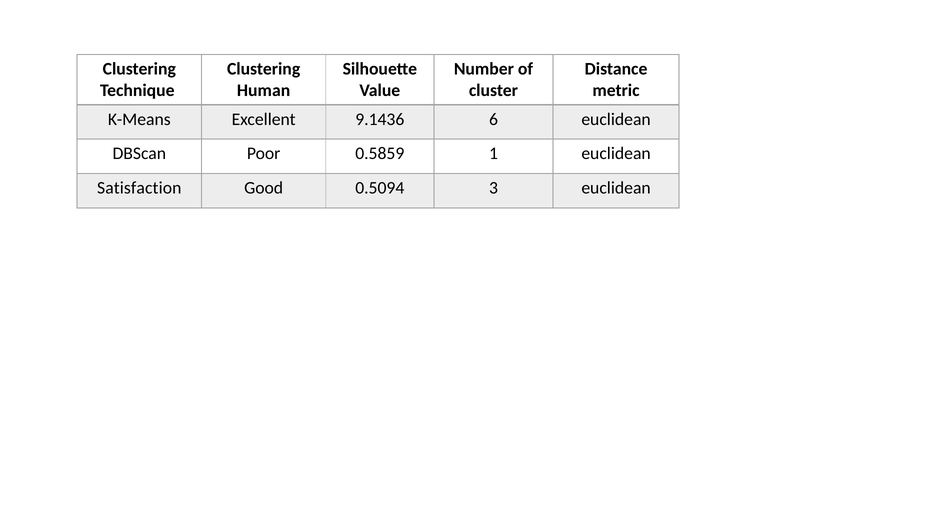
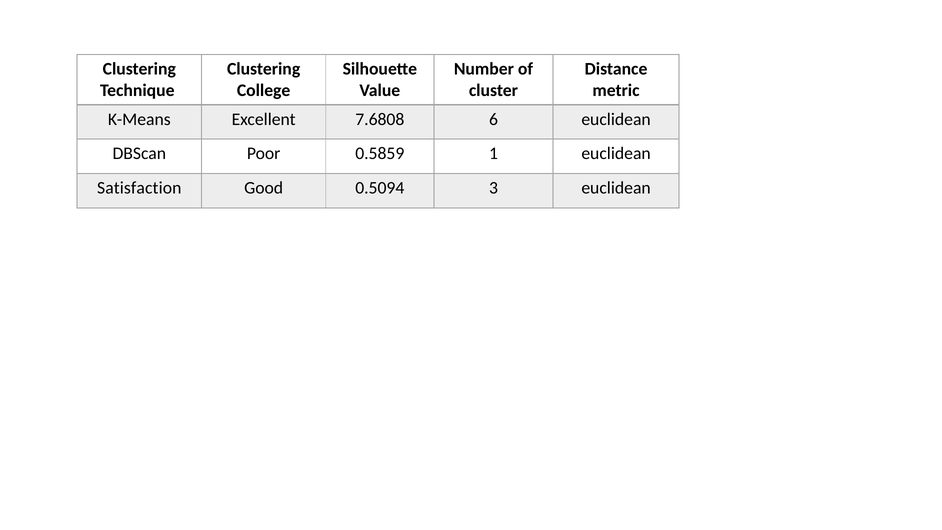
Human: Human -> College
9.1436: 9.1436 -> 7.6808
